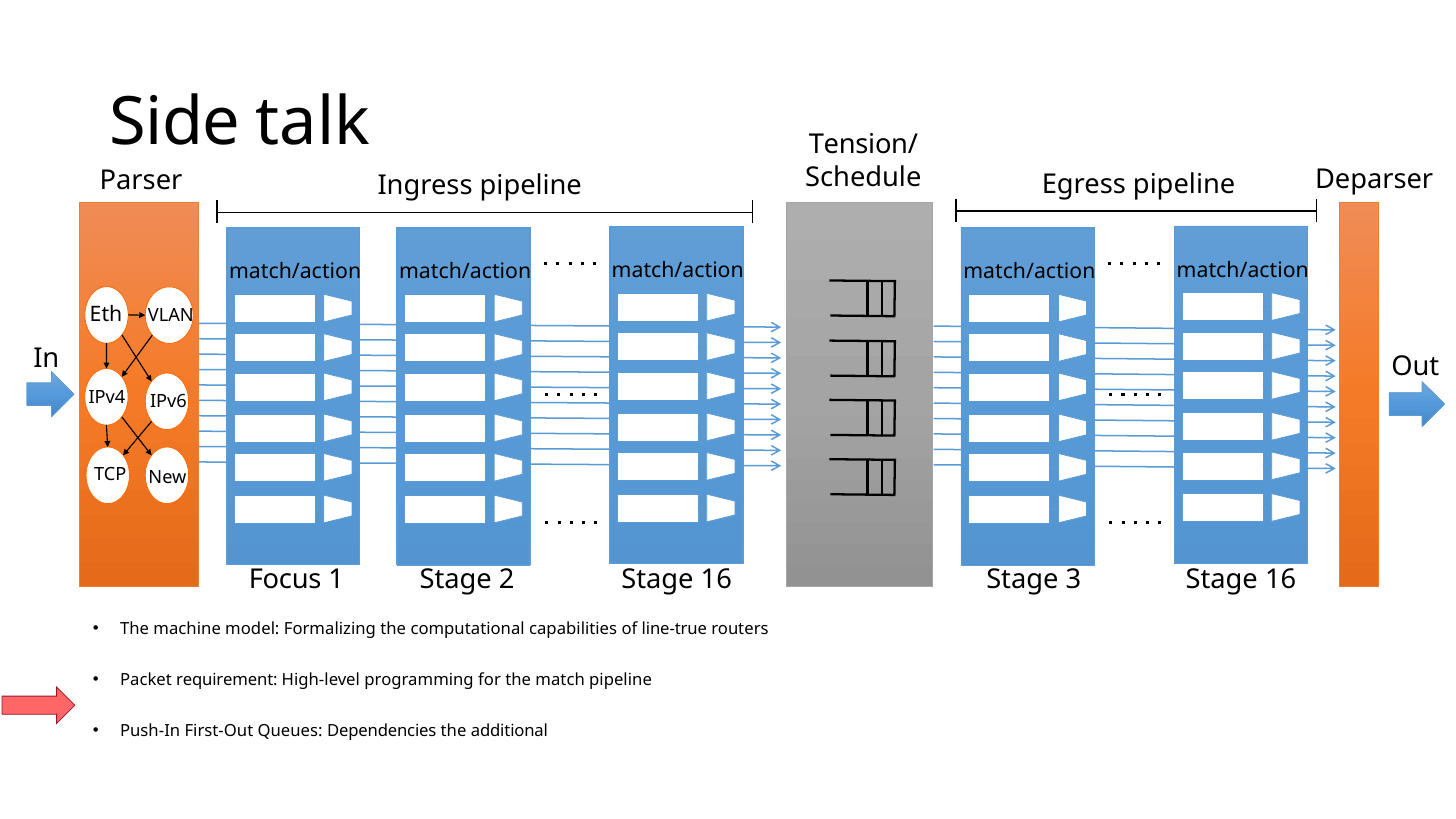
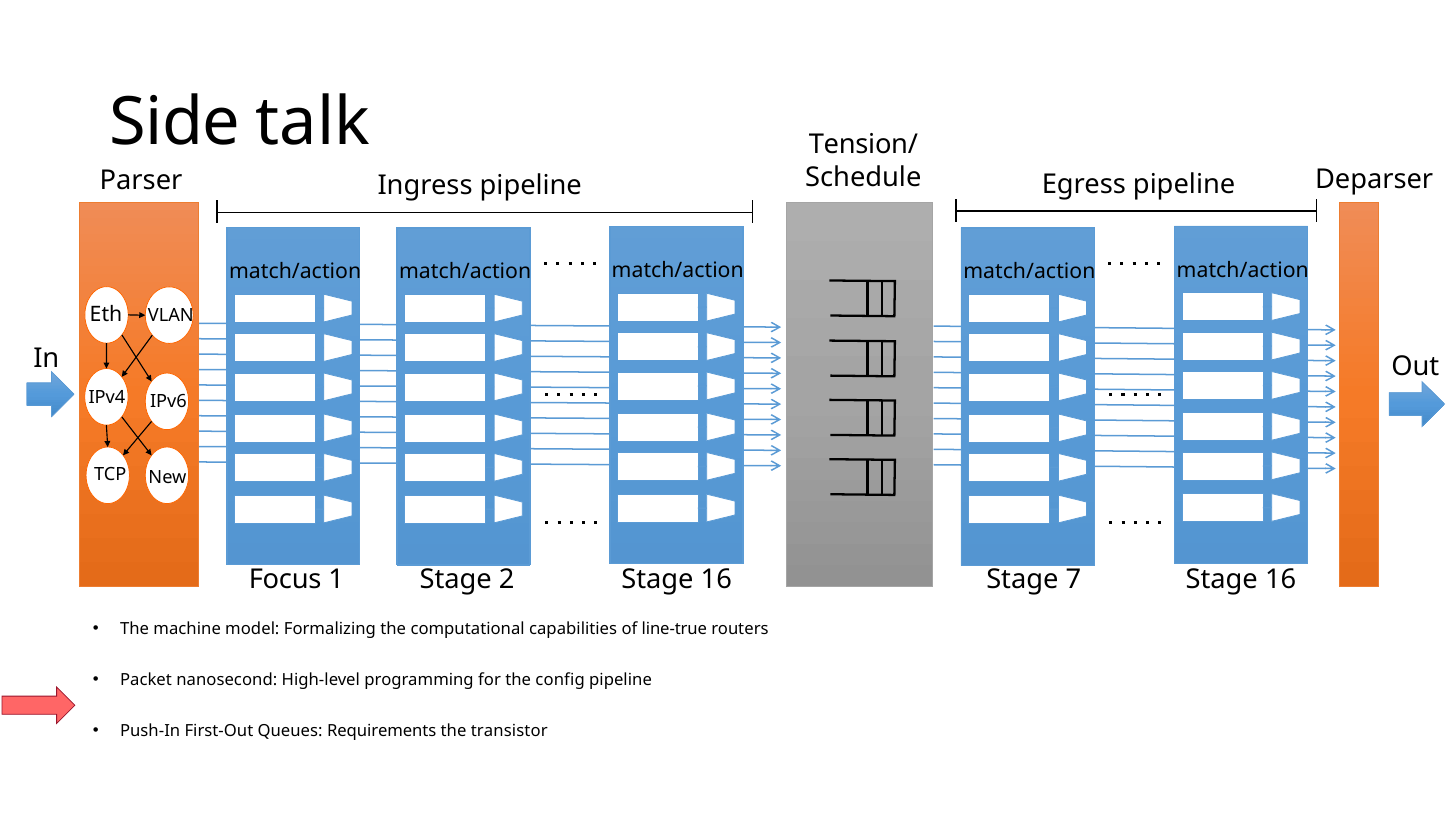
3: 3 -> 7
requirement: requirement -> nanosecond
match: match -> config
Dependencies: Dependencies -> Requirements
additional: additional -> transistor
